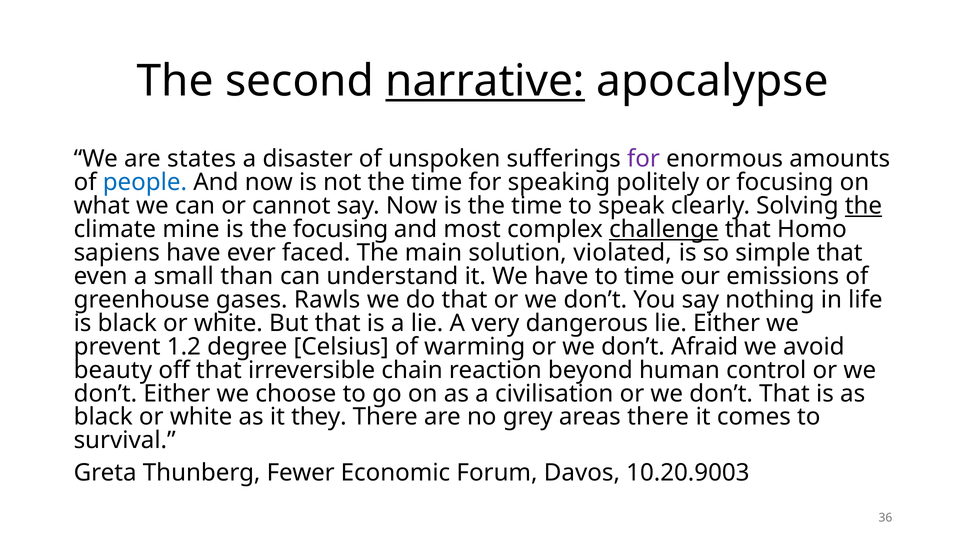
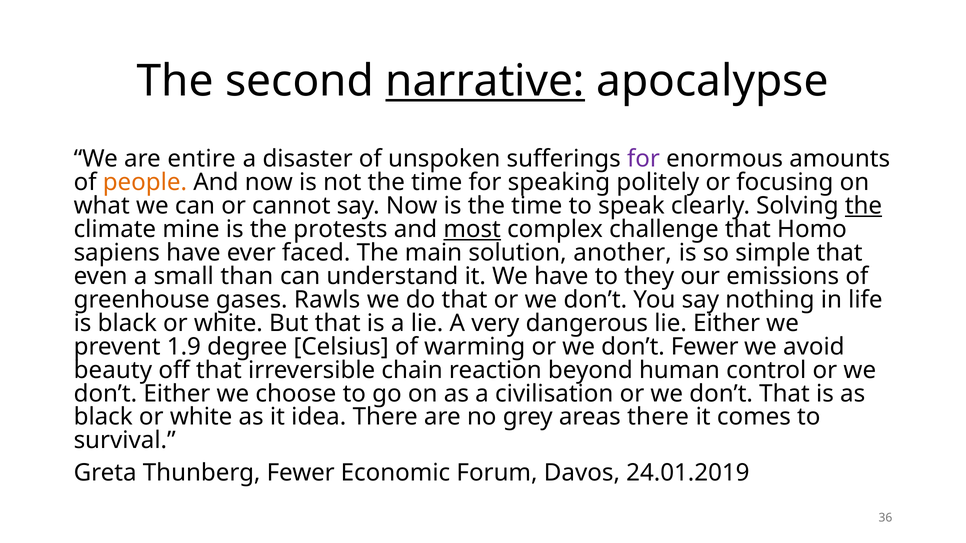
states: states -> entire
people colour: blue -> orange
the focusing: focusing -> protests
most underline: none -> present
challenge underline: present -> none
violated: violated -> another
to time: time -> they
1.2: 1.2 -> 1.9
don’t Afraid: Afraid -> Fewer
they: they -> idea
10.20.9003: 10.20.9003 -> 24.01.2019
